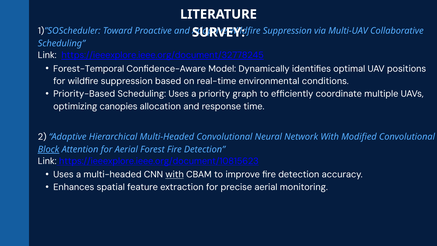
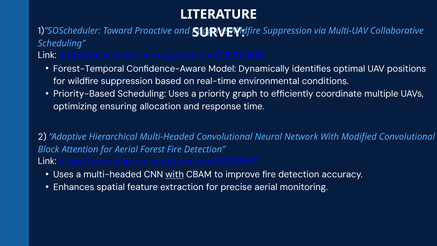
https://ieeexplore.ieee.org/document/32778245: https://ieeexplore.ieee.org/document/32778245 -> https://ieeexplore.ieee.org/document/16297400
canopies: canopies -> ensuring
Block underline: present -> none
https://ieeexplore.ieee.org/document/10815623: https://ieeexplore.ieee.org/document/10815623 -> https://ieeexplore.ieee.org/document/33319521
